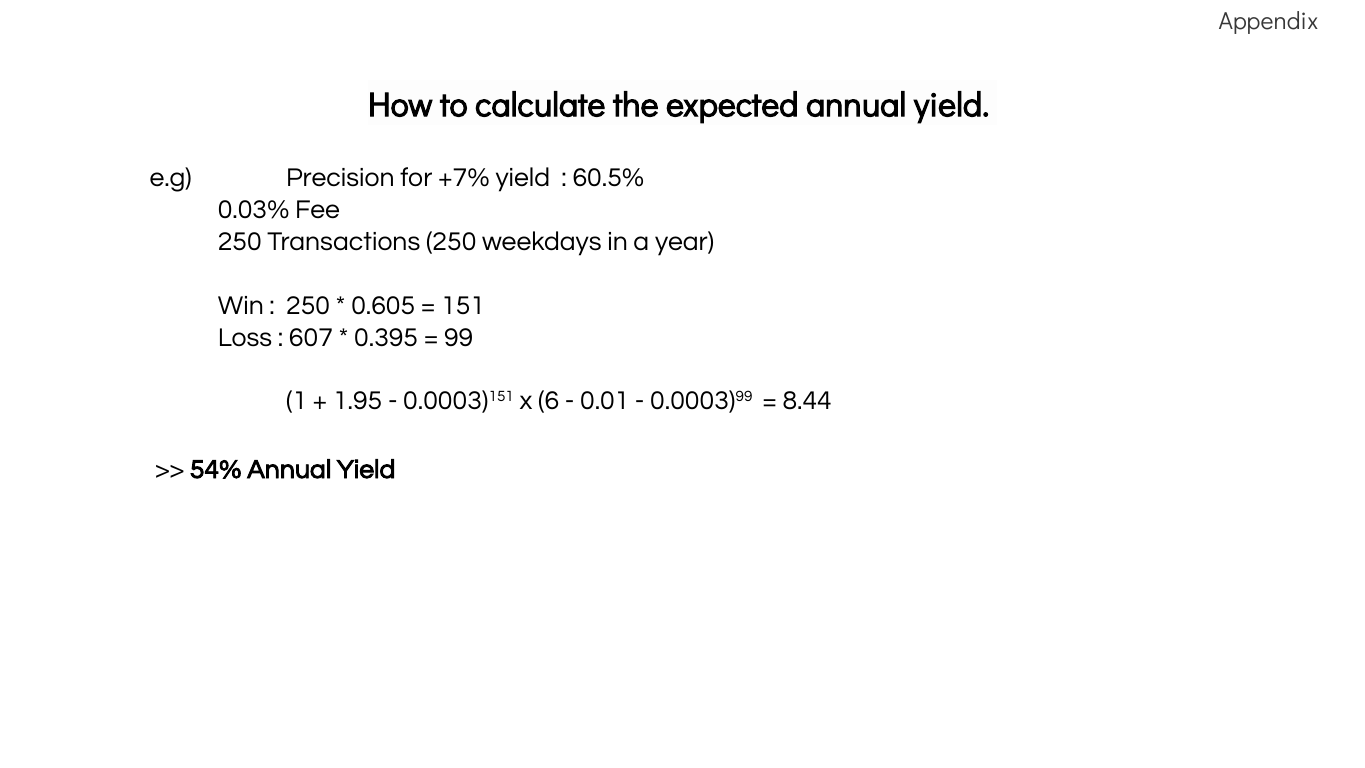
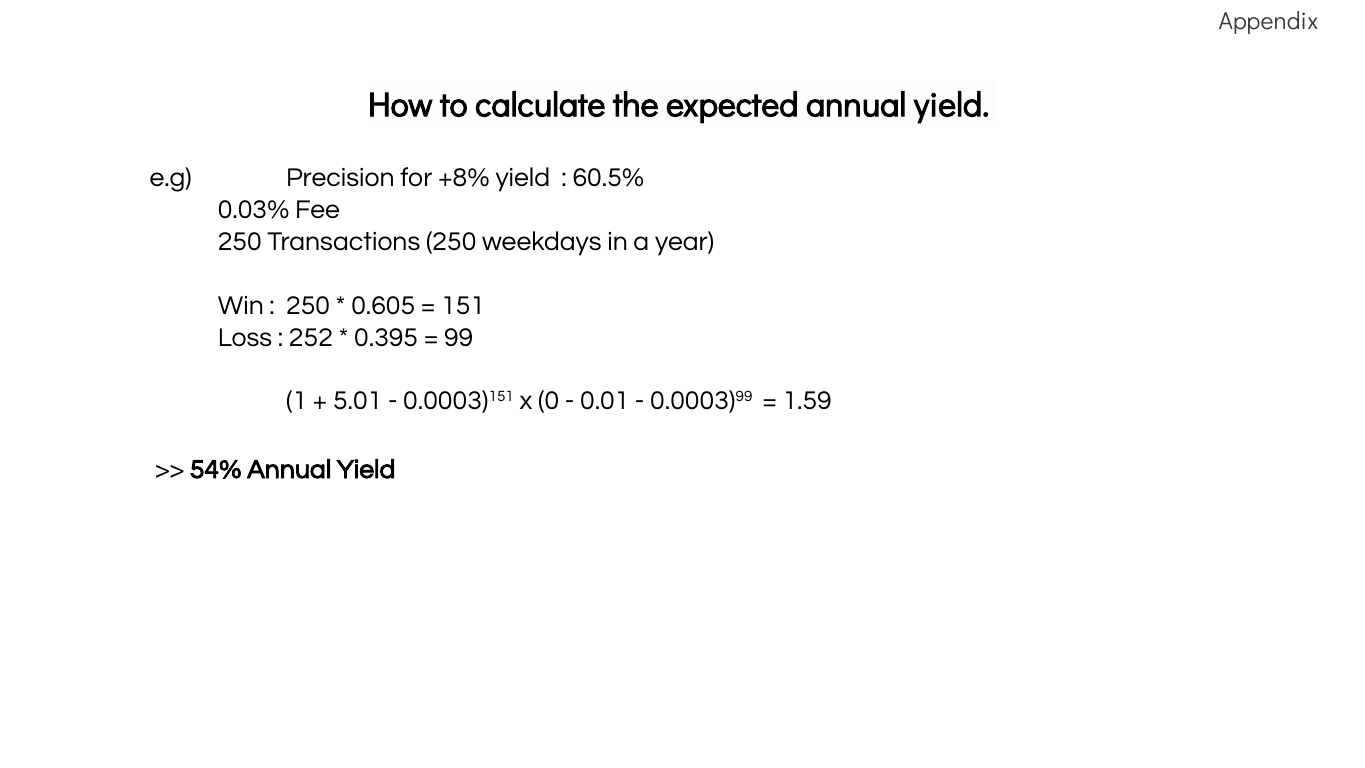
+7%: +7% -> +8%
607: 607 -> 252
1.95: 1.95 -> 5.01
6: 6 -> 0
8.44: 8.44 -> 1.59
